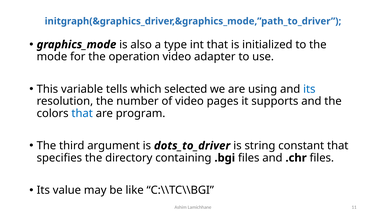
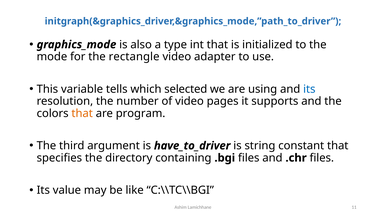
operation: operation -> rectangle
that at (82, 113) colour: blue -> orange
dots_to_driver: dots_to_driver -> have_to_driver
